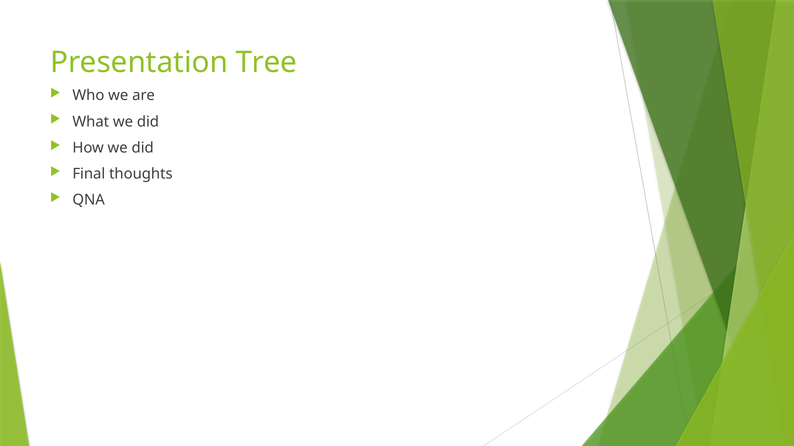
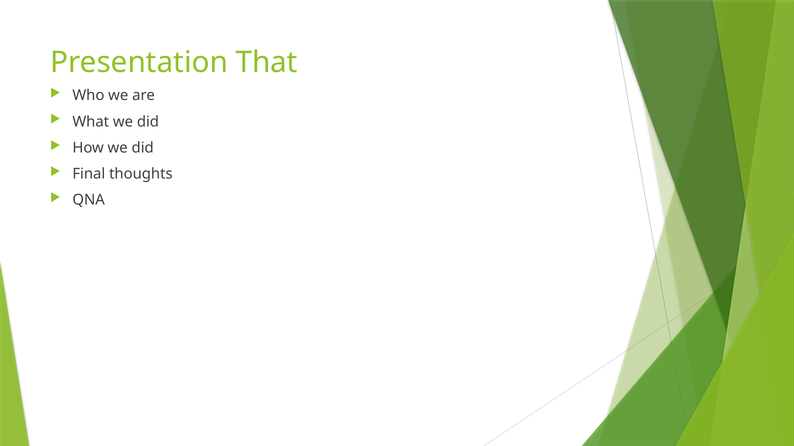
Tree: Tree -> That
